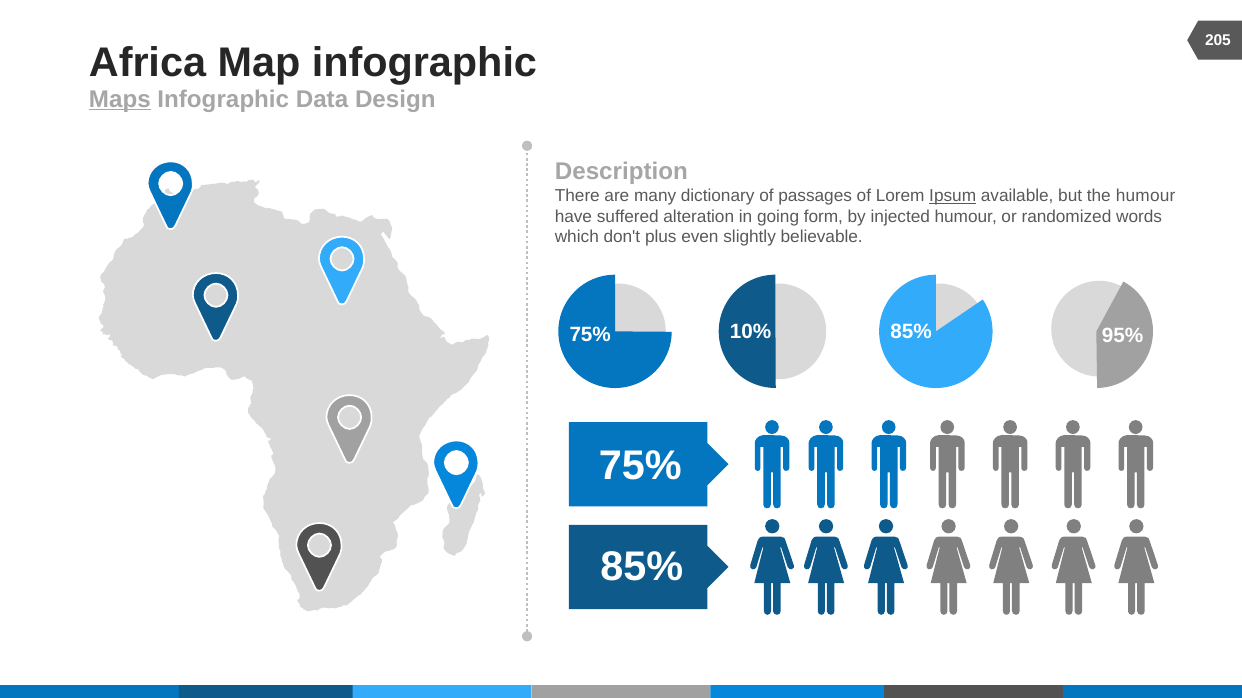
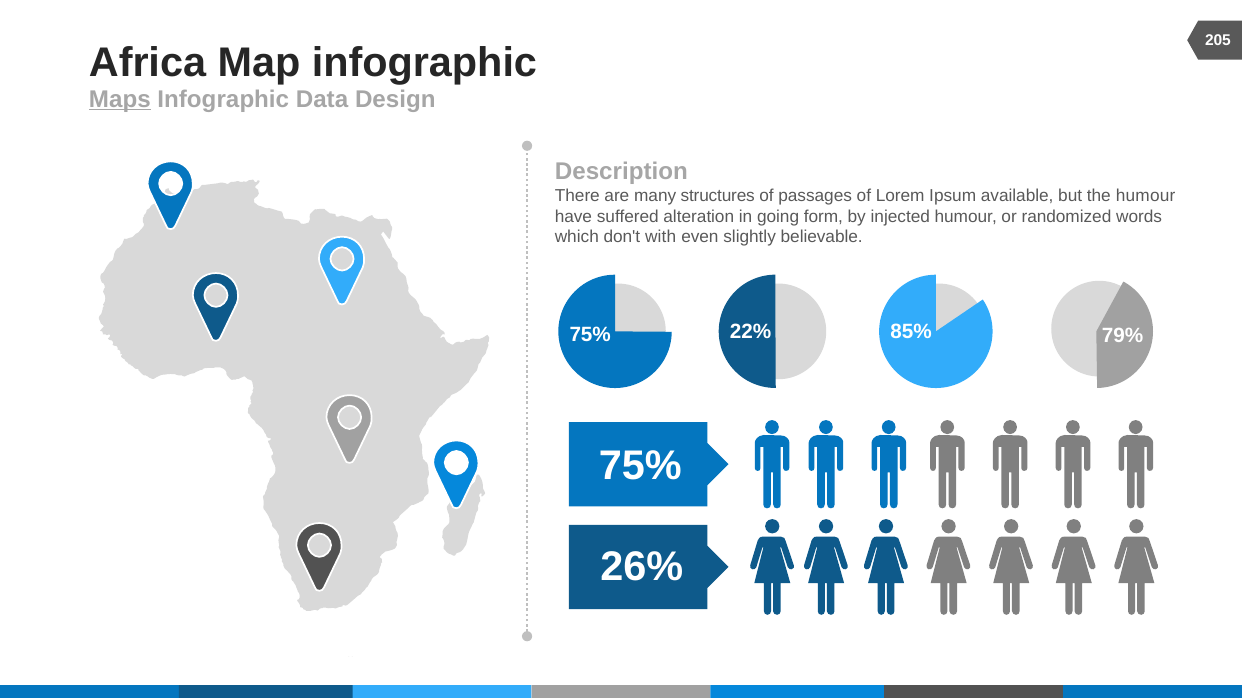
dictionary: dictionary -> structures
Ipsum underline: present -> none
plus: plus -> with
10%: 10% -> 22%
95%: 95% -> 79%
85% at (642, 567): 85% -> 26%
